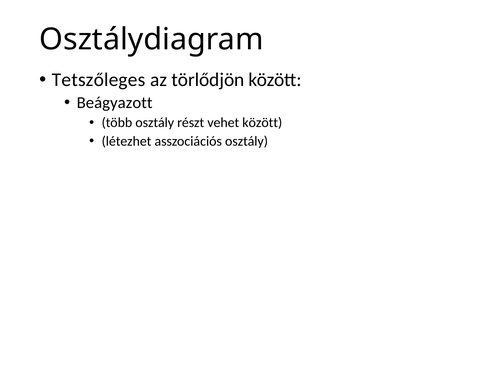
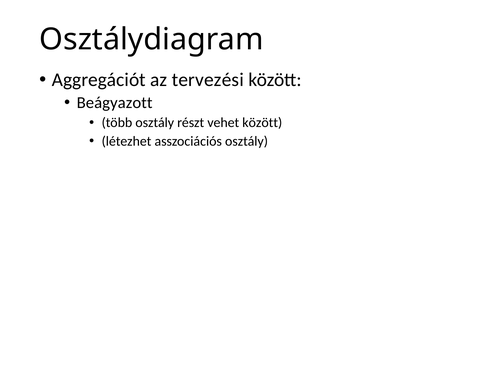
Tetszőleges: Tetszőleges -> Aggregációt
törlődjön: törlődjön -> tervezési
